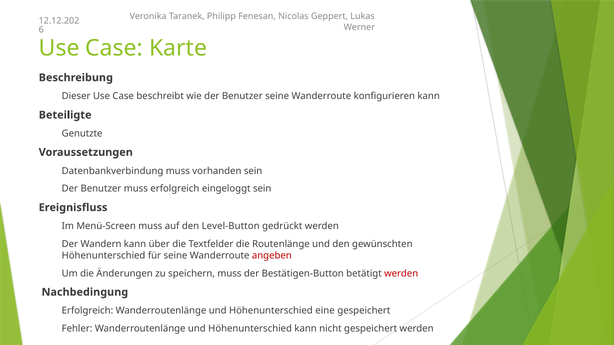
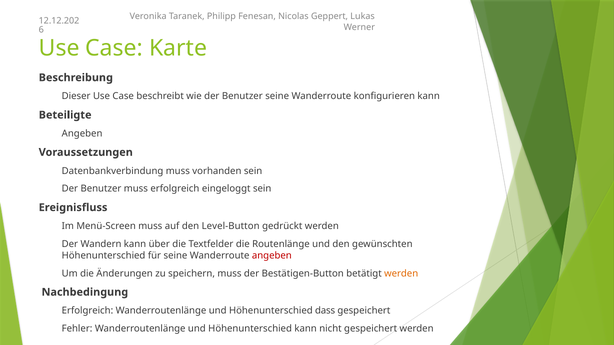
Genutzte at (82, 134): Genutzte -> Angeben
werden at (401, 274) colour: red -> orange
eine: eine -> dass
